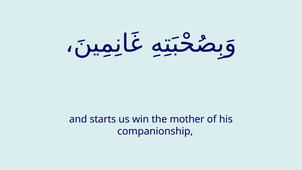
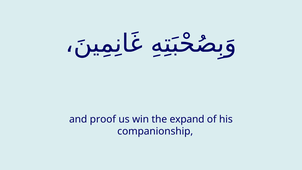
starts: starts -> proof
mother: mother -> expand
